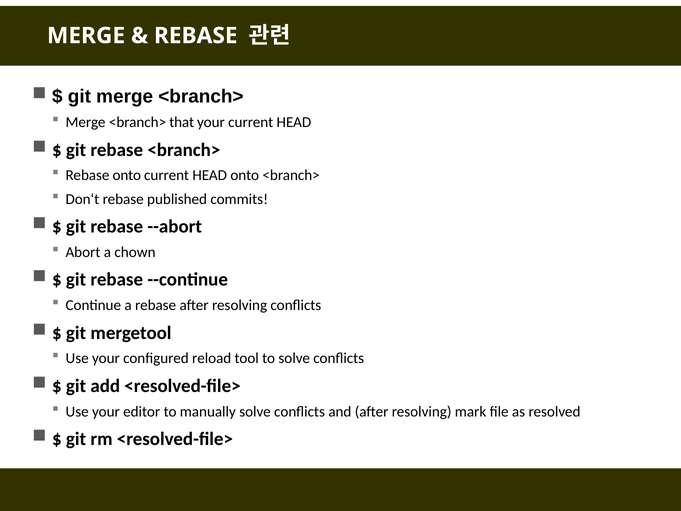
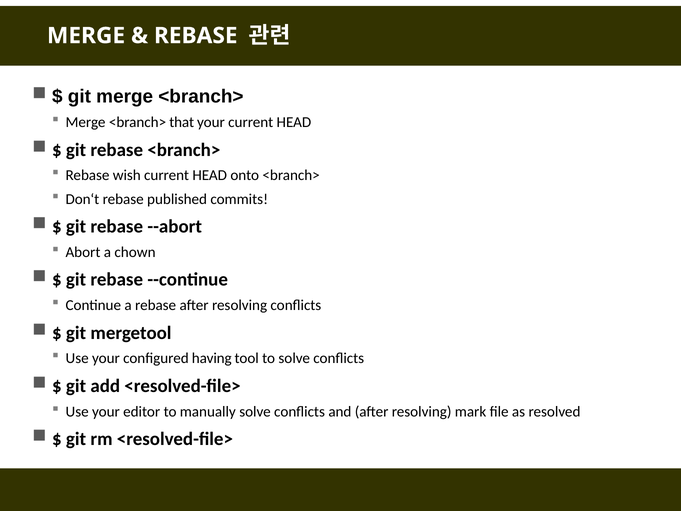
Rebase onto: onto -> wish
reload: reload -> having
